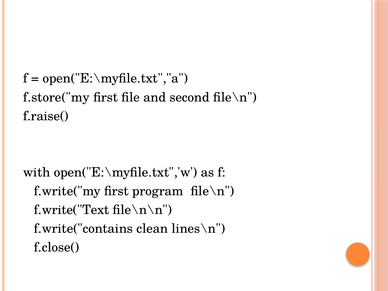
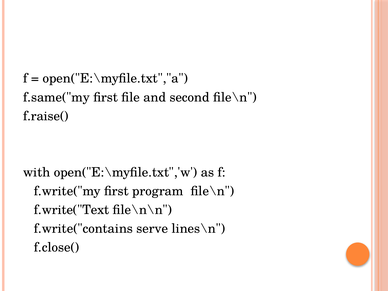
f.store("my: f.store("my -> f.same("my
clean: clean -> serve
